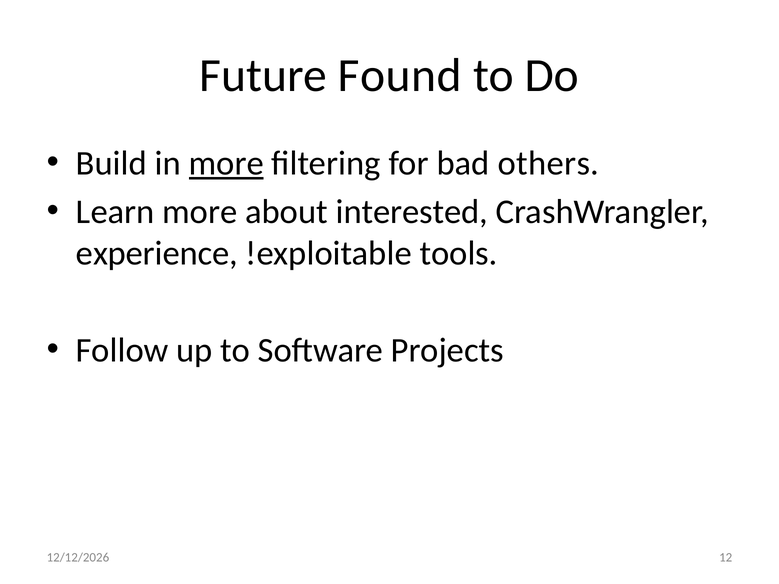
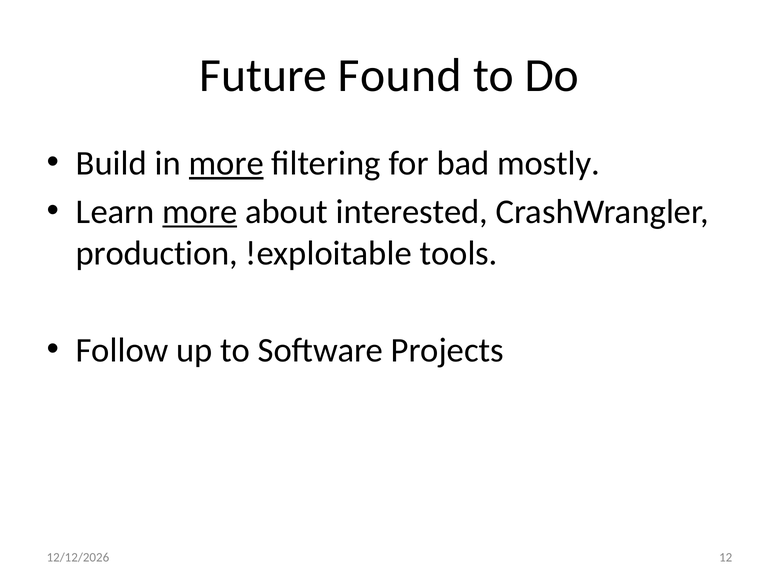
others: others -> mostly
more at (200, 212) underline: none -> present
experience: experience -> production
